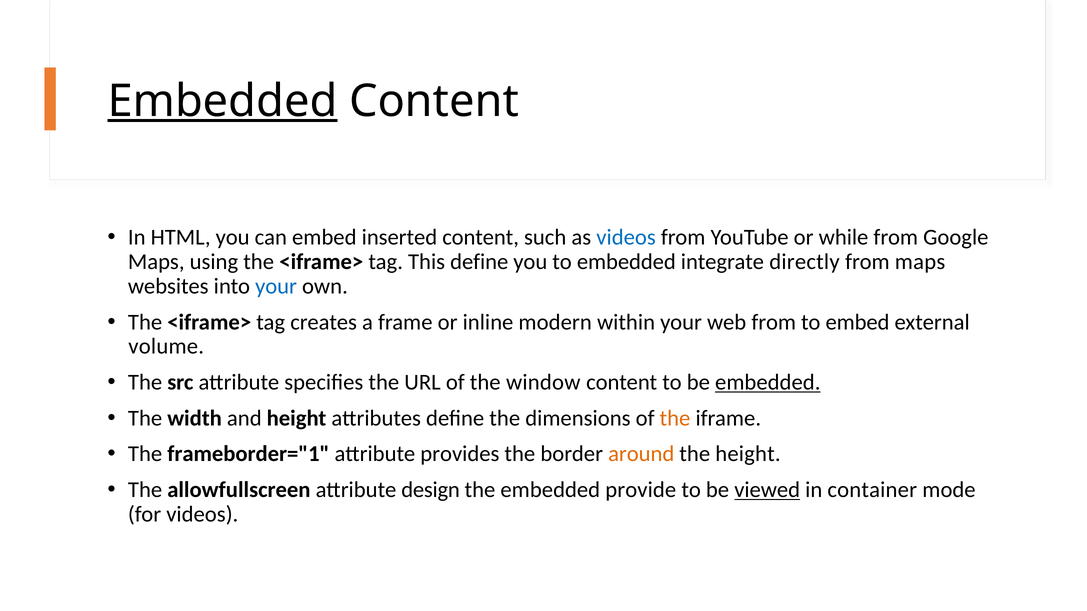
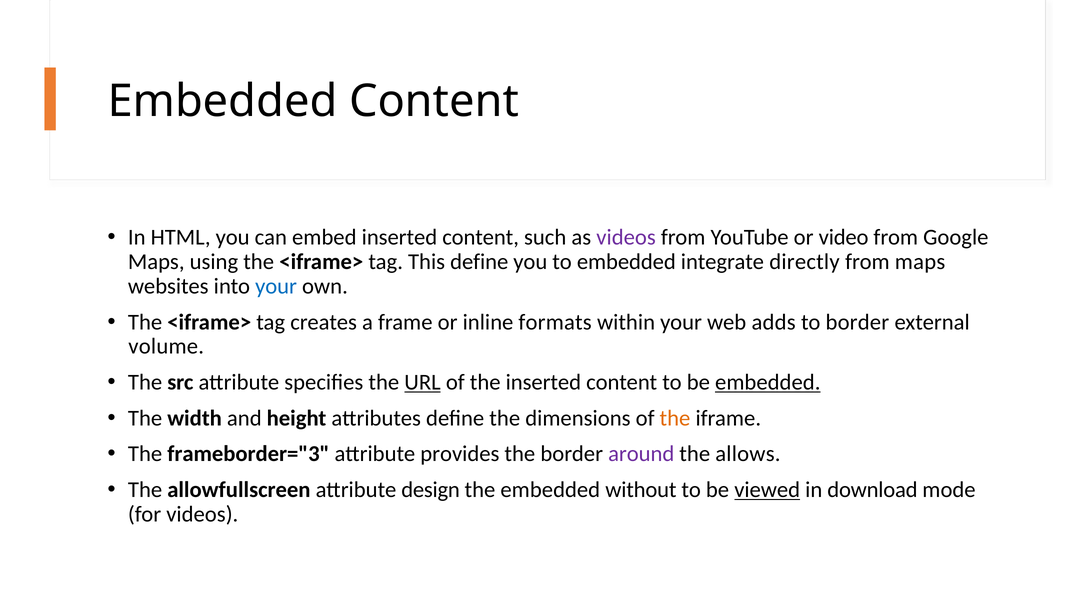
Embedded at (222, 101) underline: present -> none
videos at (626, 237) colour: blue -> purple
while: while -> video
modern: modern -> formats
web from: from -> adds
to embed: embed -> border
URL underline: none -> present
the window: window -> inserted
frameborder="1: frameborder="1 -> frameborder="3
around colour: orange -> purple
the height: height -> allows
provide: provide -> without
container: container -> download
